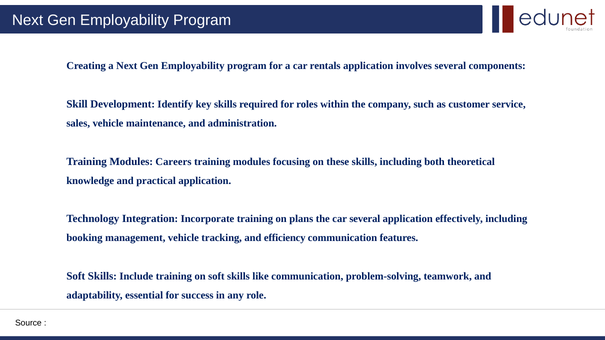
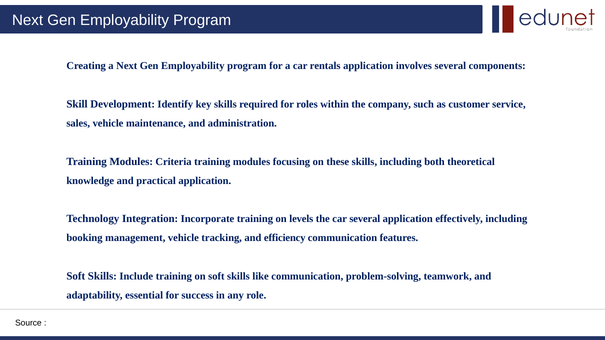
Careers: Careers -> Criteria
plans: plans -> levels
